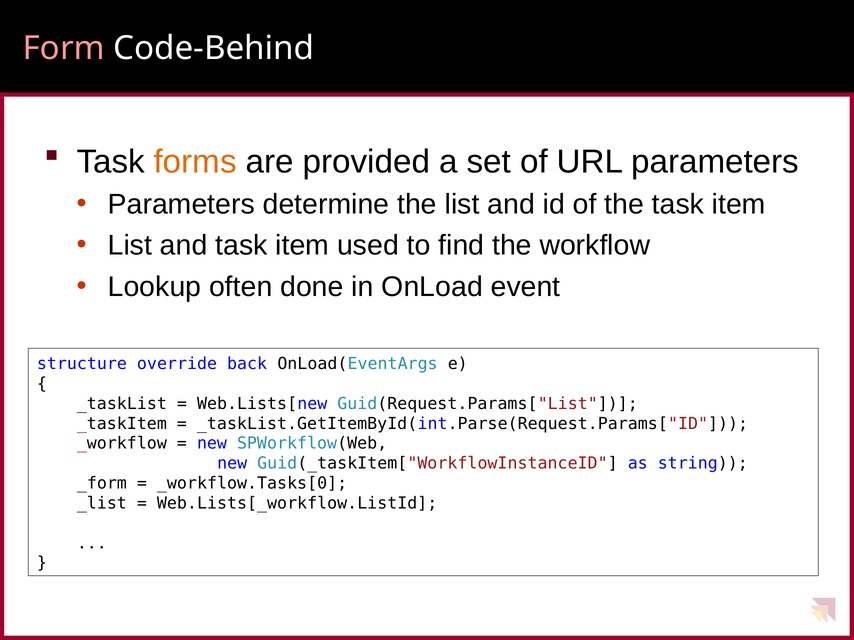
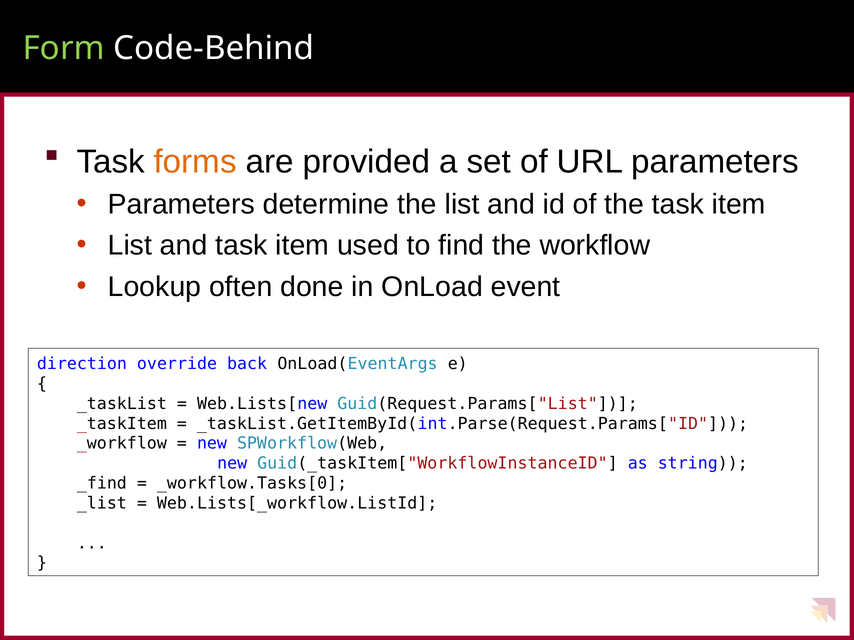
Form colour: pink -> light green
structure: structure -> direction
_form: _form -> _find
